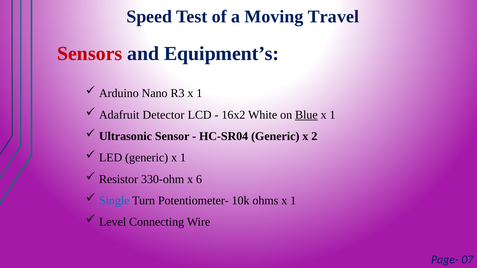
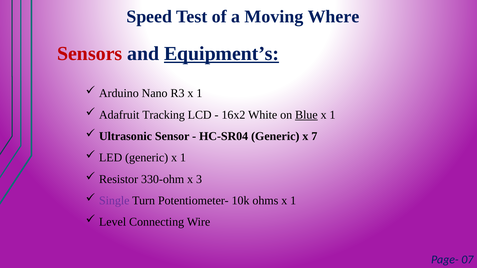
Travel: Travel -> Where
Equipment’s underline: none -> present
Detector: Detector -> Tracking
2: 2 -> 7
6: 6 -> 3
Single colour: blue -> purple
